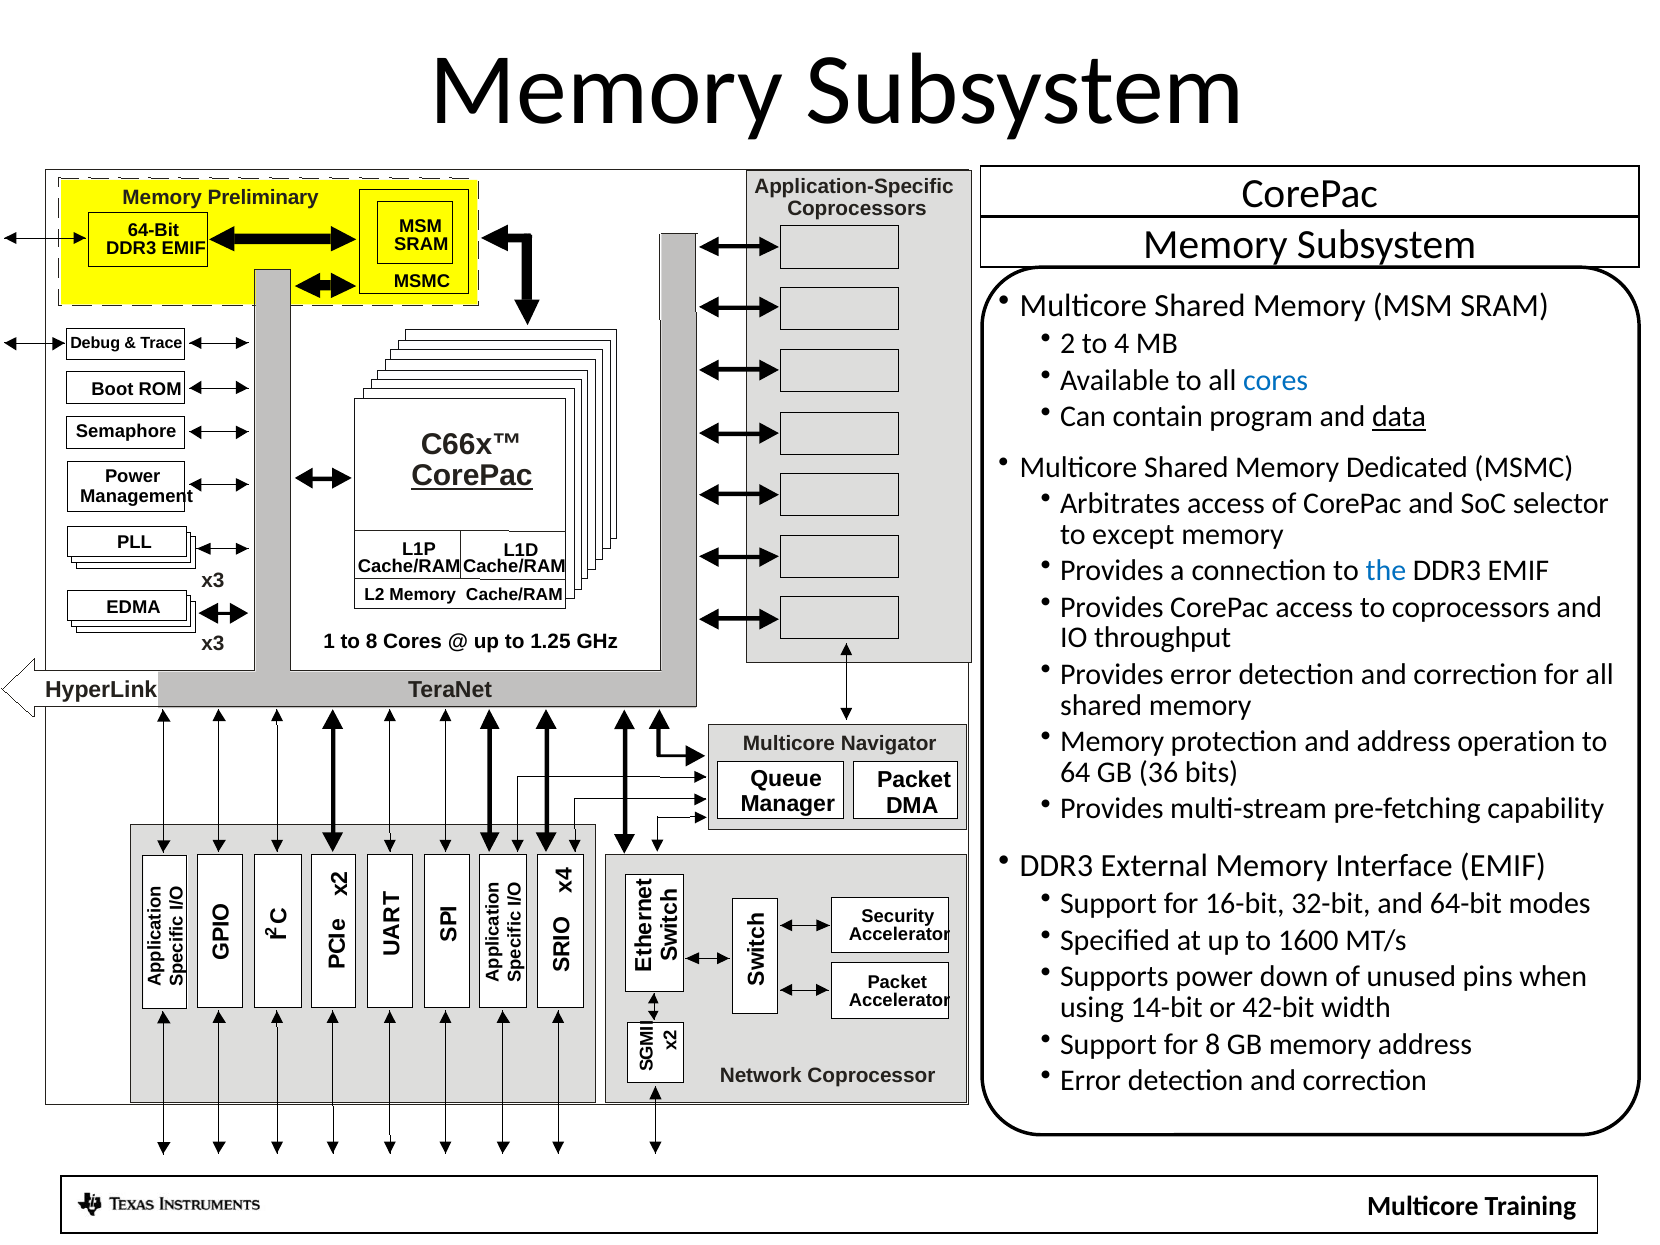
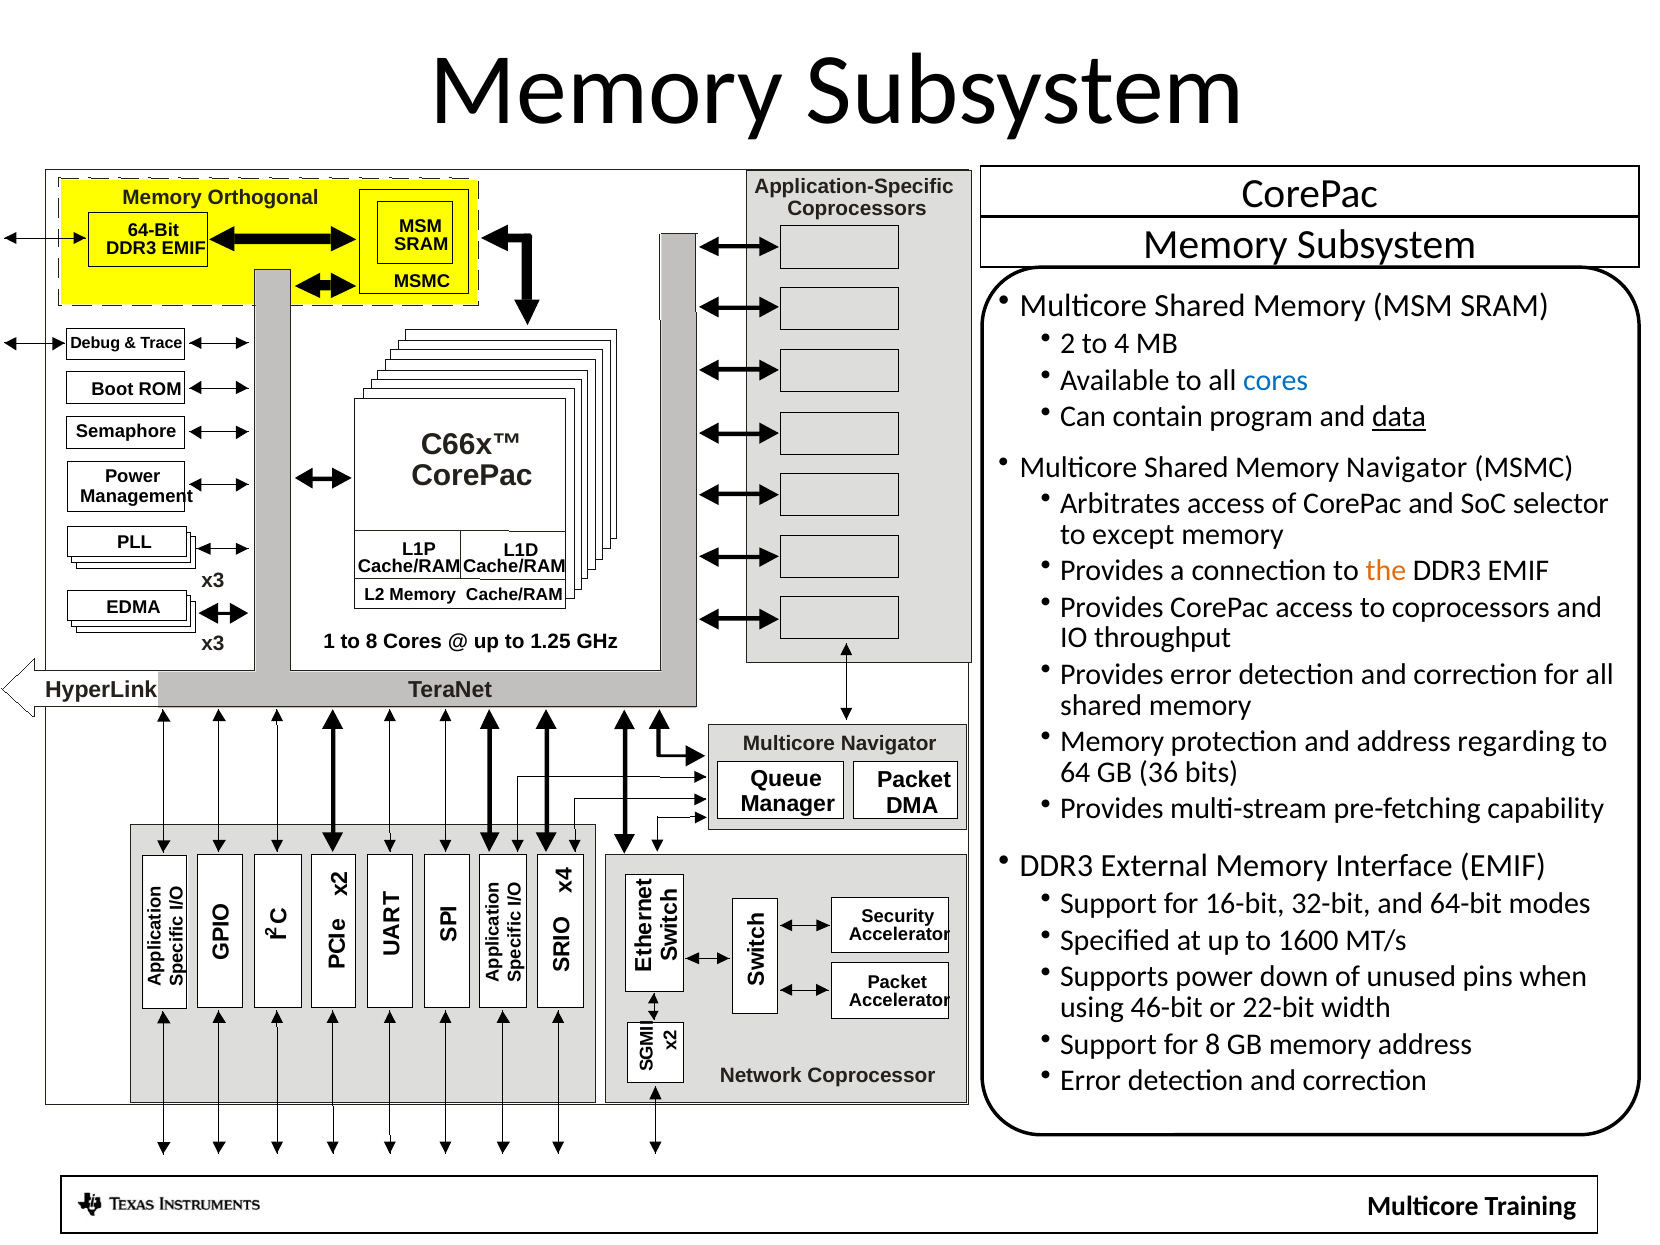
Preliminary: Preliminary -> Orthogonal
Memory Dedicated: Dedicated -> Navigator
CorePac at (472, 476) underline: present -> none
the colour: blue -> orange
operation: operation -> regarding
14-bit: 14-bit -> 46-bit
42-bit: 42-bit -> 22-bit
